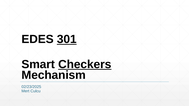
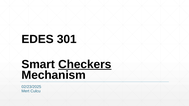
301 underline: present -> none
